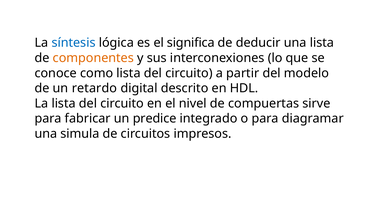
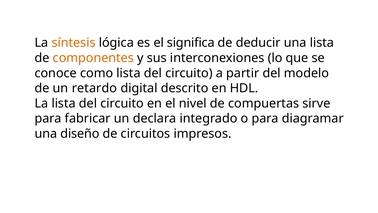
síntesis colour: blue -> orange
predice: predice -> declara
simula: simula -> diseño
